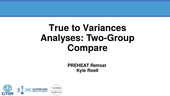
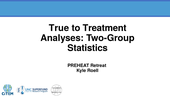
Variances: Variances -> Treatment
Compare: Compare -> Statistics
